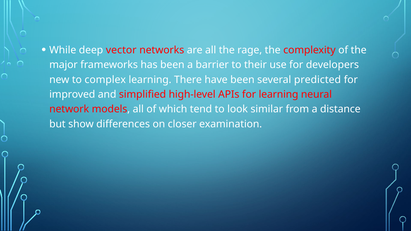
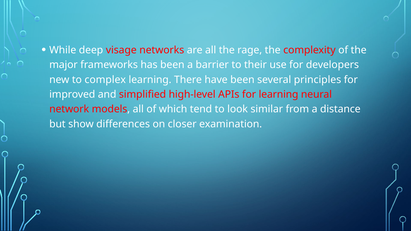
vector: vector -> visage
predicted: predicted -> principles
